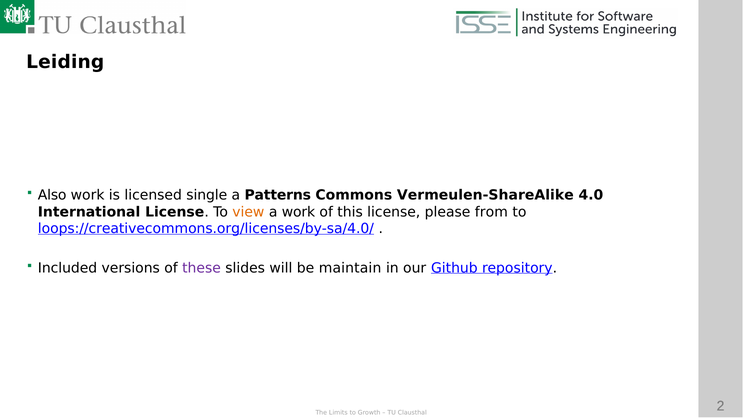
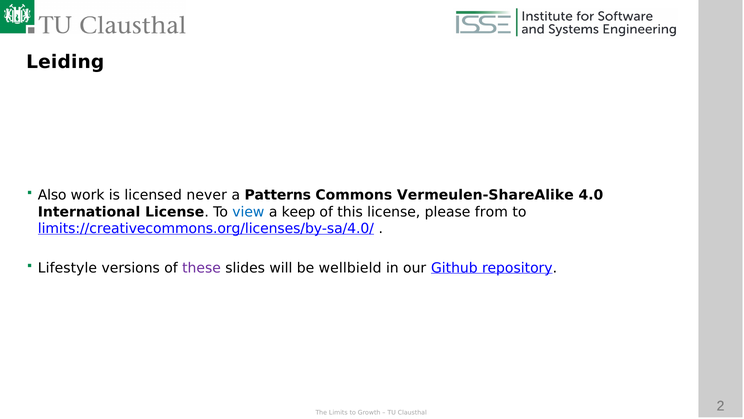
single: single -> never
view colour: orange -> blue
a work: work -> keep
loops://creativecommons.org/licenses/by-sa/4.0/: loops://creativecommons.org/licenses/by-sa/4.0/ -> limits://creativecommons.org/licenses/by-sa/4.0/
Included: Included -> Lifestyle
maintain: maintain -> wellbield
